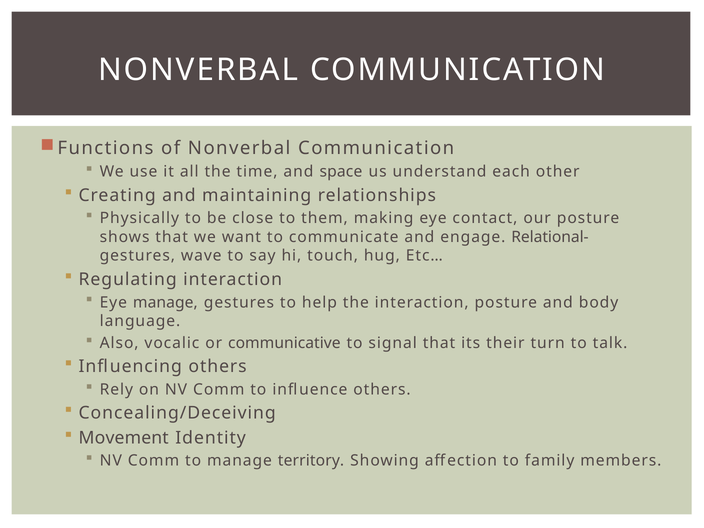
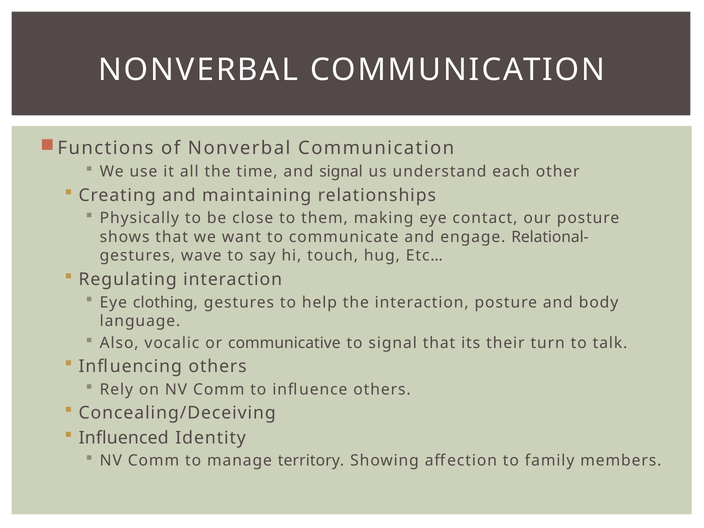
and space: space -> signal
Eye manage: manage -> clothing
Movement: Movement -> Influenced
